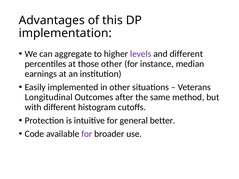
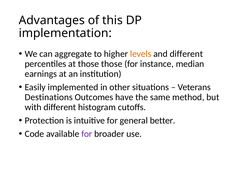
levels colour: purple -> orange
those other: other -> those
Longitudinal: Longitudinal -> Destinations
after: after -> have
